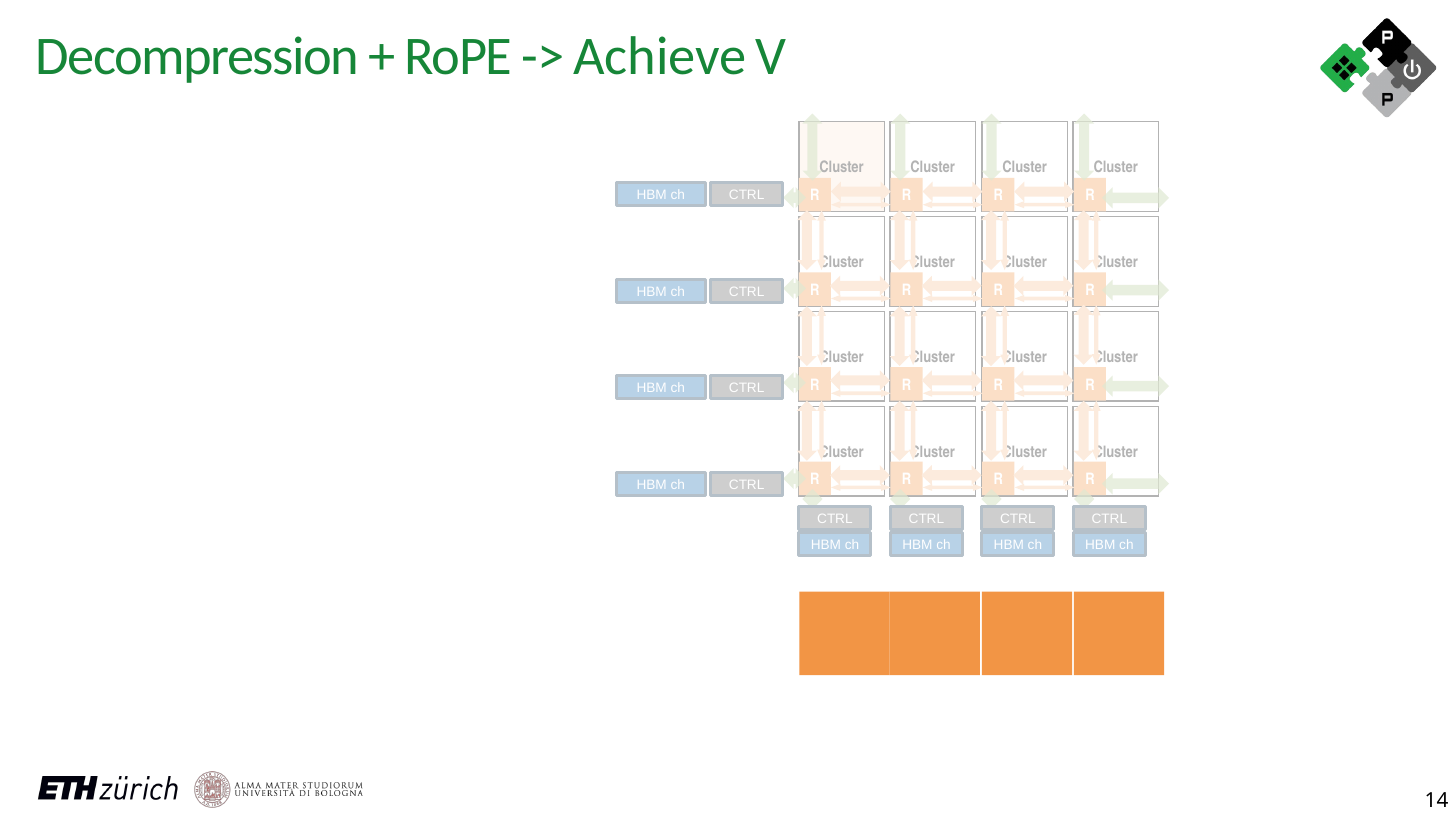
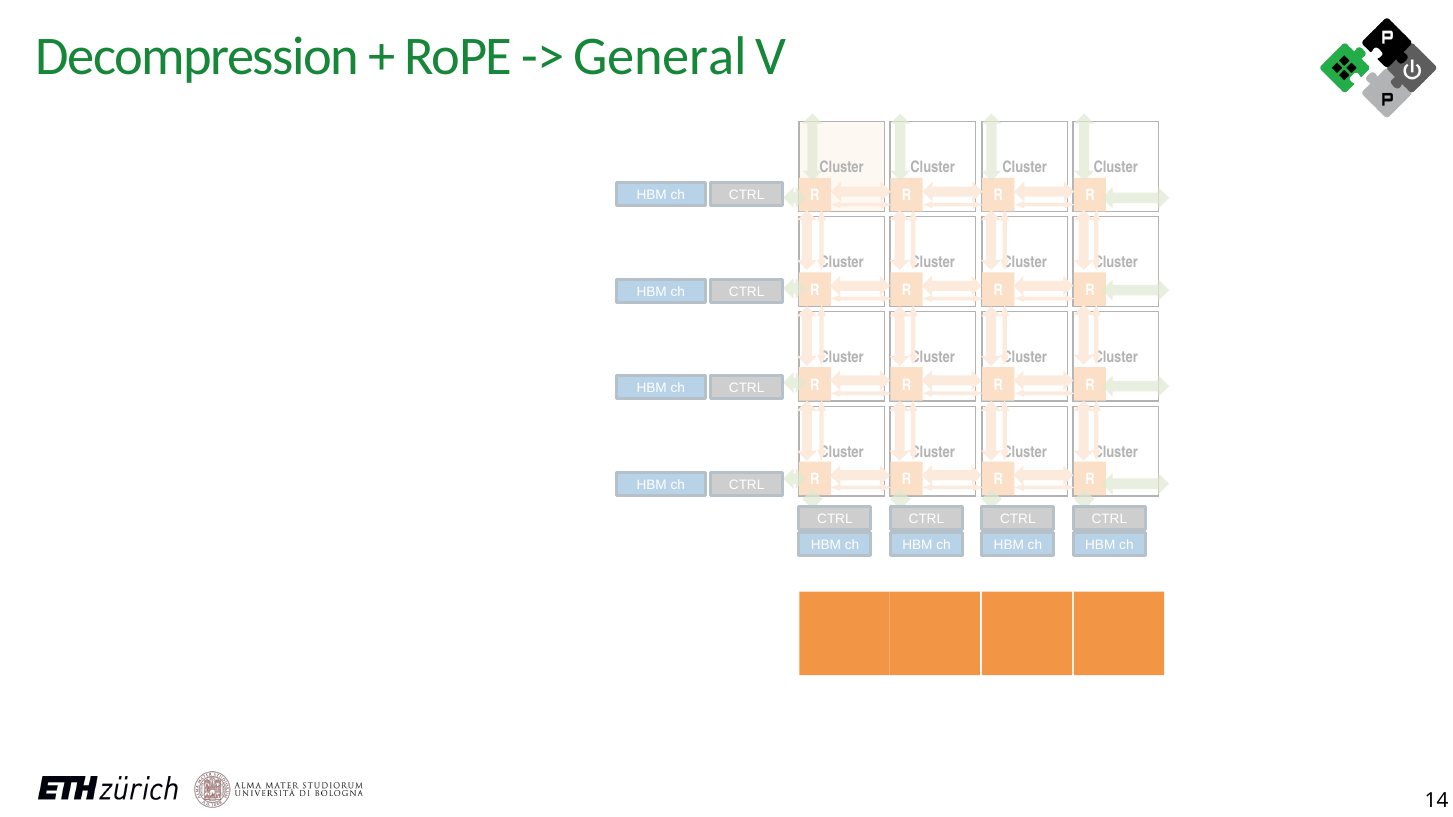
Achieve: Achieve -> General
